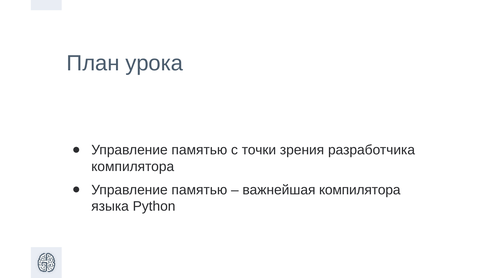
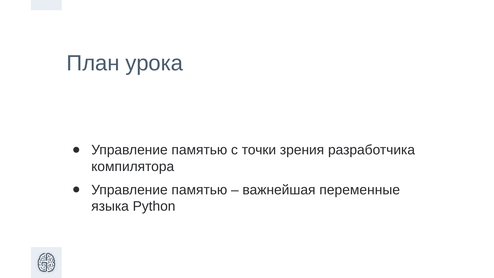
важнейшая компилятора: компилятора -> переменные
